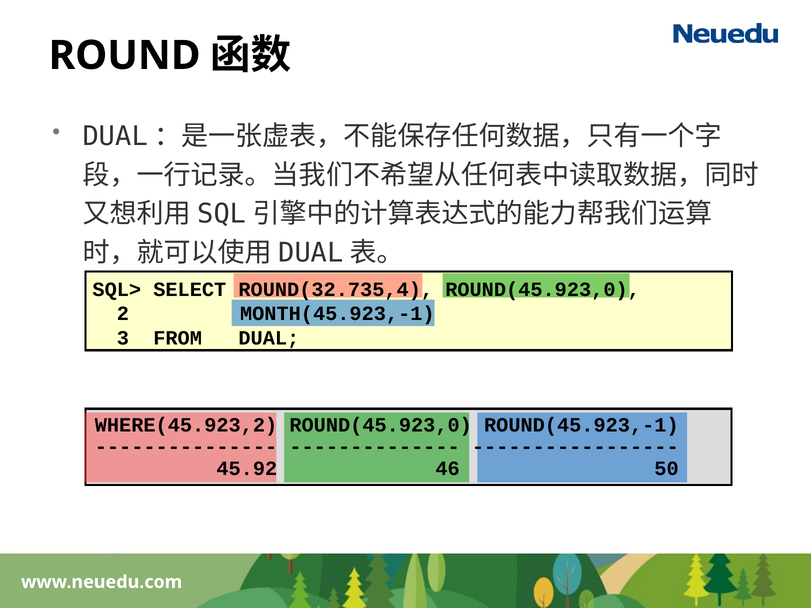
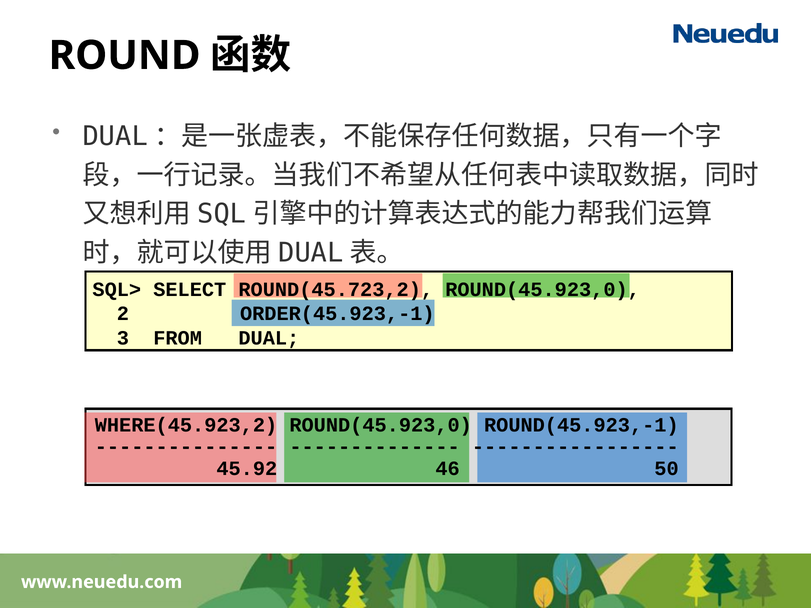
ROUND(32.735,4: ROUND(32.735,4 -> ROUND(45.723,2
MONTH(45.923,-1: MONTH(45.923,-1 -> ORDER(45.923,-1
